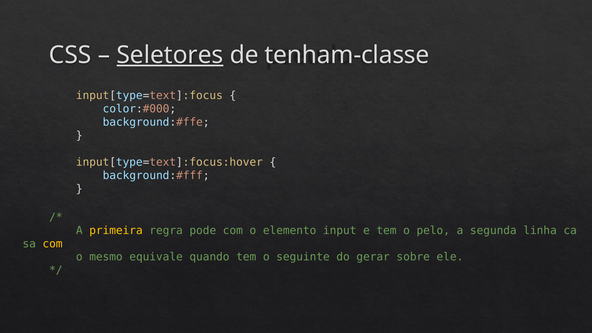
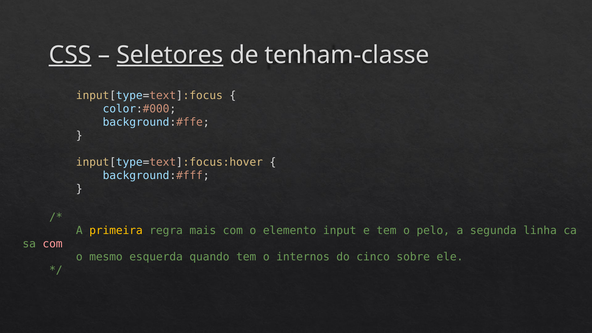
CSS underline: none -> present
pode: pode -> mais
com at (53, 244) colour: yellow -> pink
equivale: equivale -> esquerda
seguinte: seguinte -> internos
gerar: gerar -> cinco
